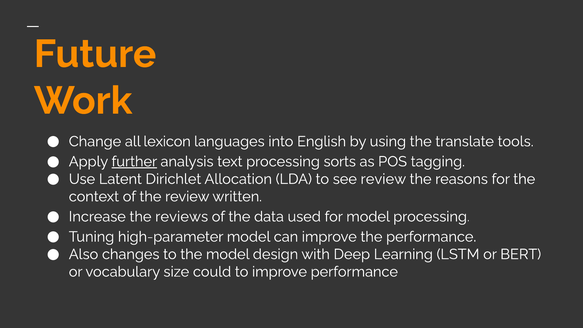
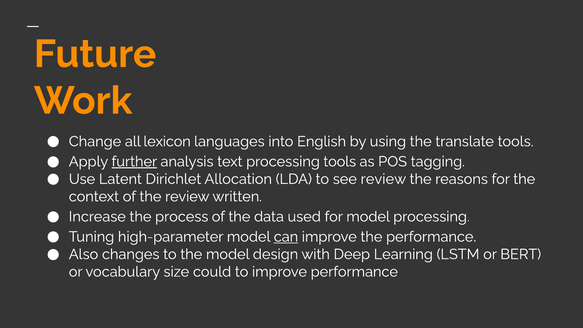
processing sorts: sorts -> tools
reviews: reviews -> process
can underline: none -> present
